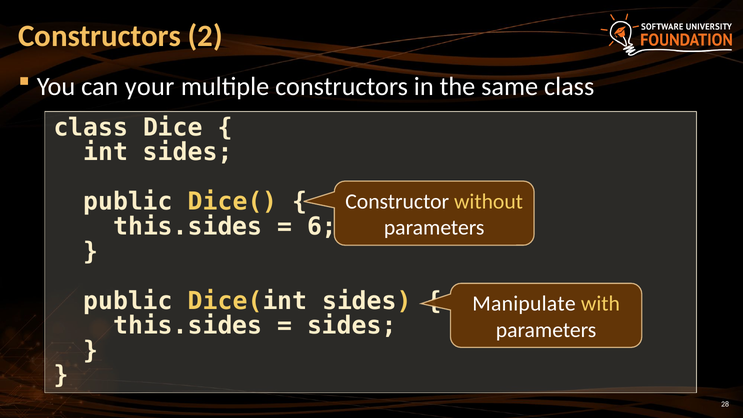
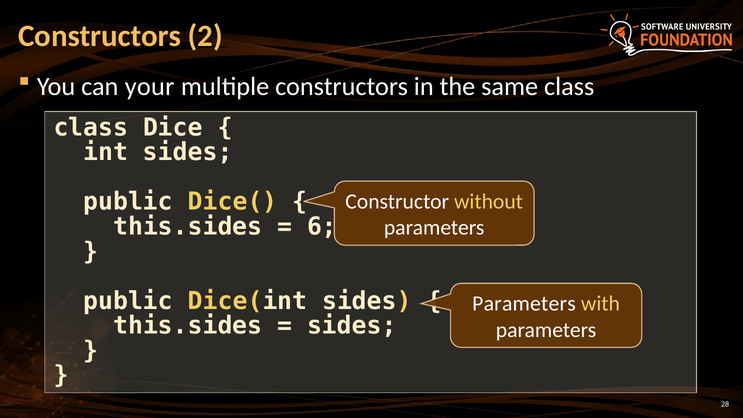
Manipulate at (524, 304): Manipulate -> Parameters
